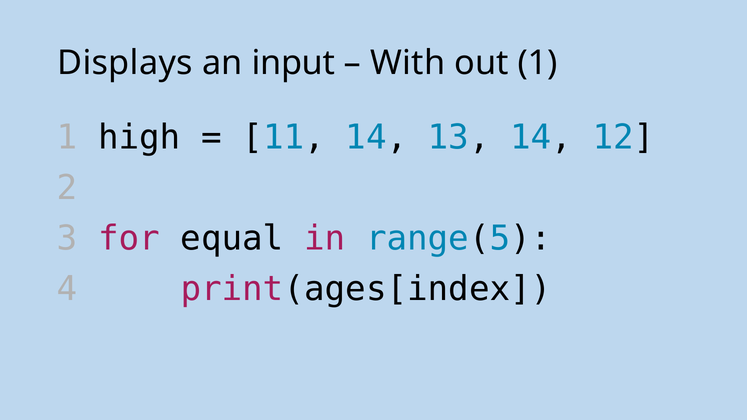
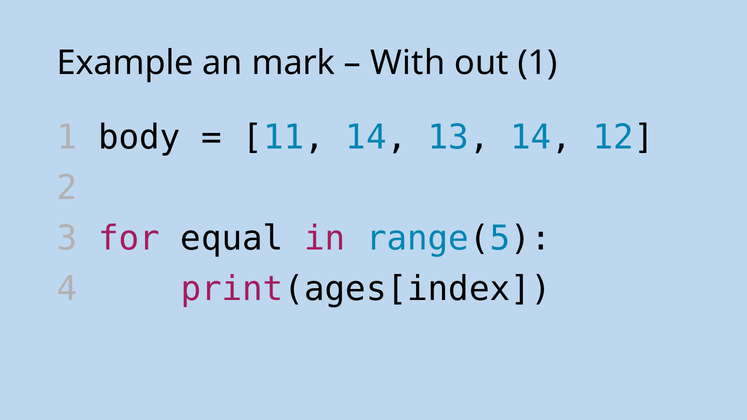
Displays: Displays -> Example
input: input -> mark
high: high -> body
